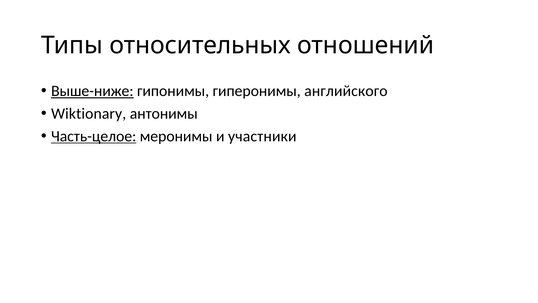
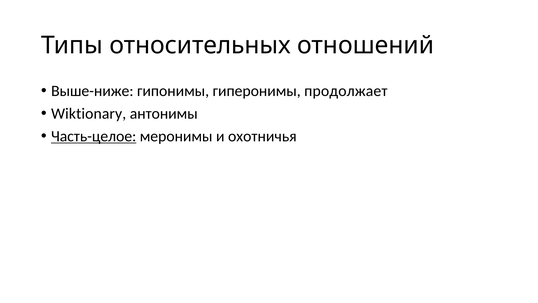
Выше-ниже underline: present -> none
английского: английского -> продолжает
участники: участники -> охотничья
